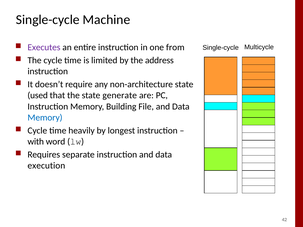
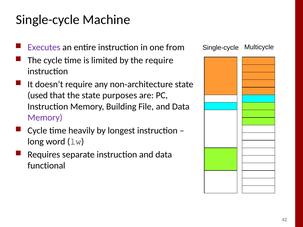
the address: address -> require
generate: generate -> purposes
Memory at (45, 118) colour: blue -> purple
with: with -> long
execution: execution -> functional
